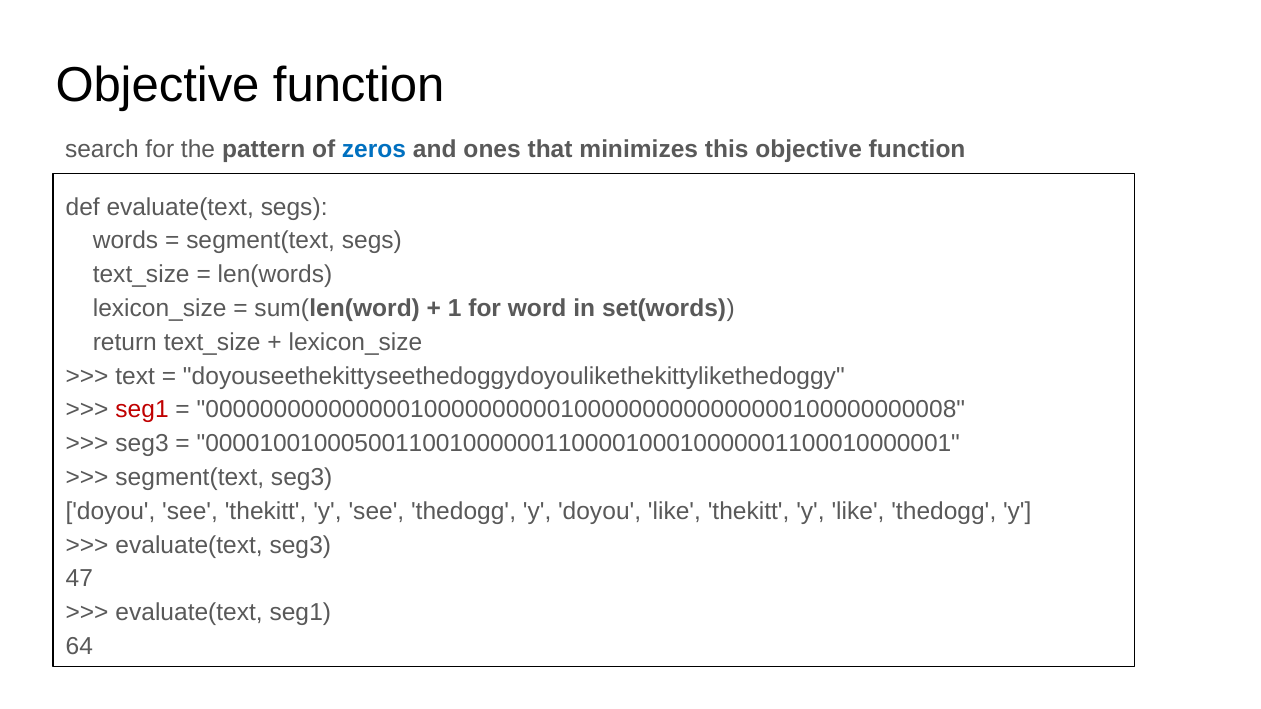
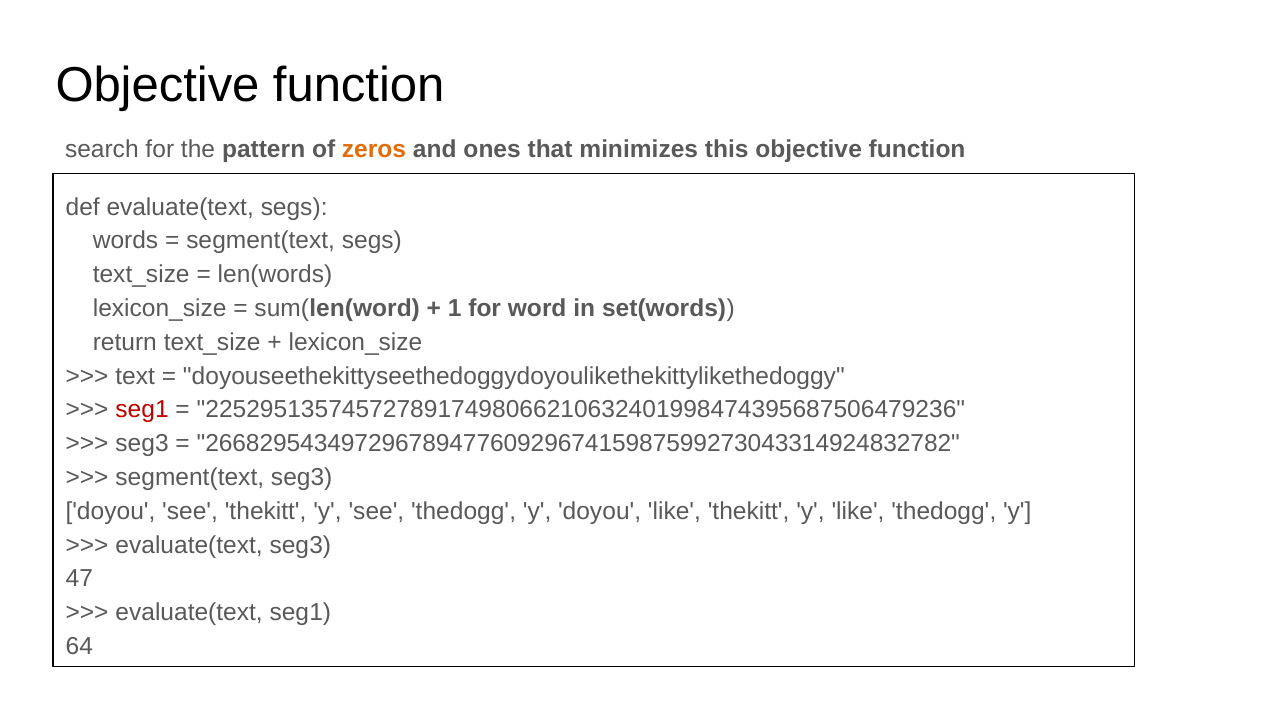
zeros colour: blue -> orange
0000000000000001000000000010000000000000000100000000008: 0000000000000001000000000010000000000000000100000000008 -> 2252951357457278917498066210632401998474395687506479236
0000100100050011001000000110000100010000001100010000001: 0000100100050011001000000110000100010000001100010000001 -> 2668295434972967894776092967415987599273043314924832782
